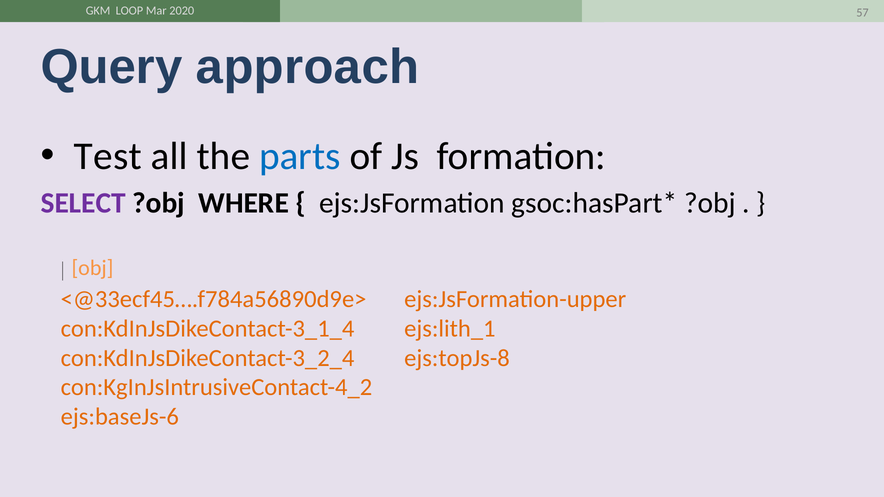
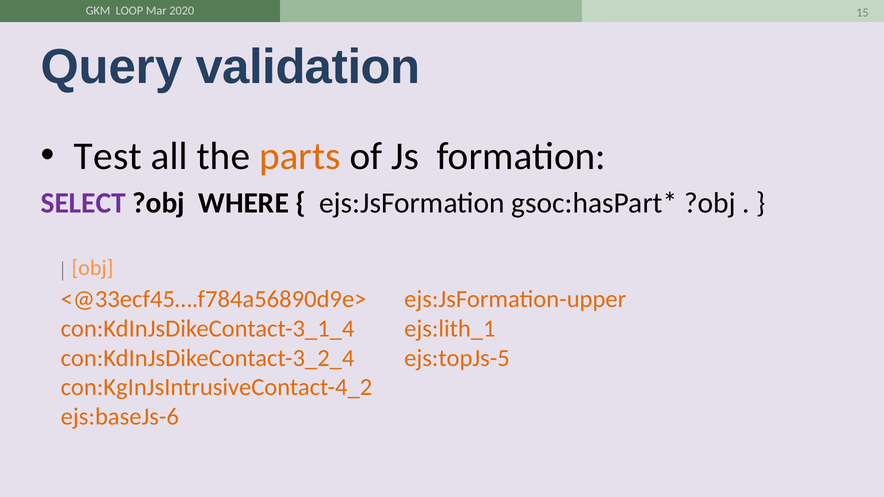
57: 57 -> 15
approach: approach -> validation
parts colour: blue -> orange
ejs:topJs-8: ejs:topJs-8 -> ejs:topJs-5
